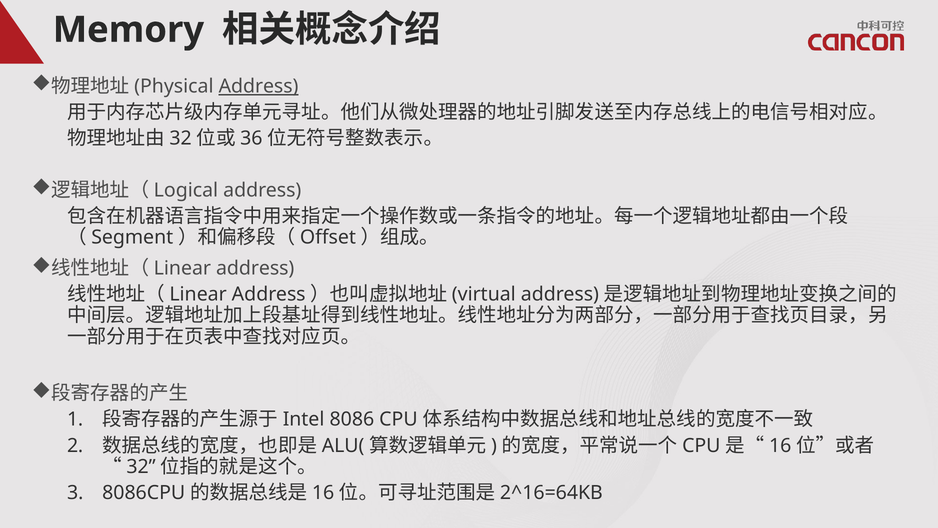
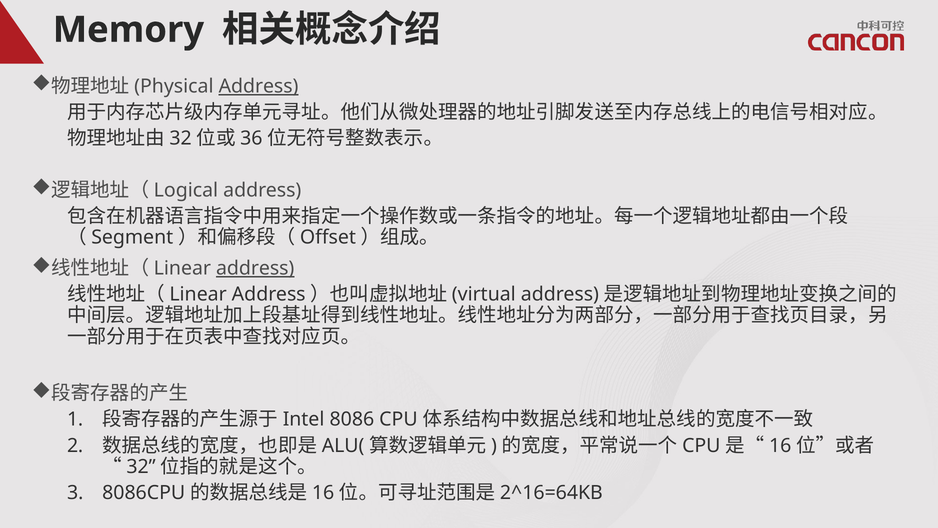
address at (255, 268) underline: none -> present
